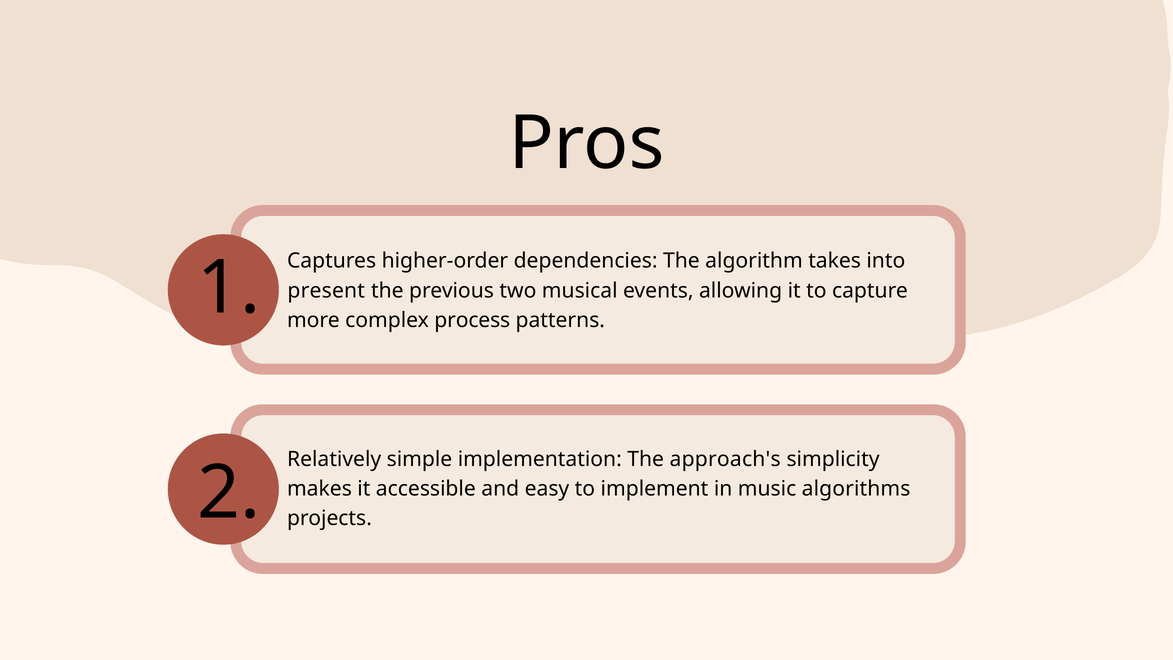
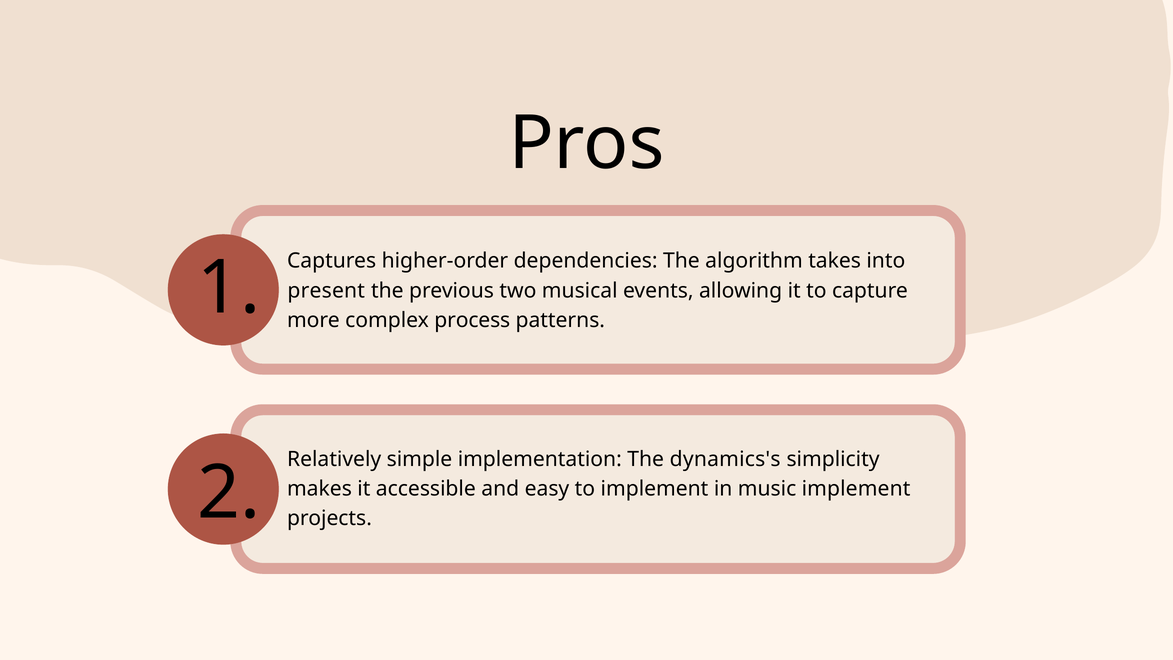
approach's: approach's -> dynamics's
music algorithms: algorithms -> implement
